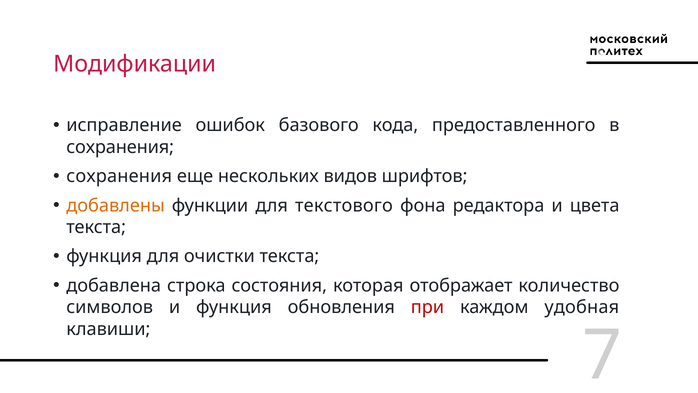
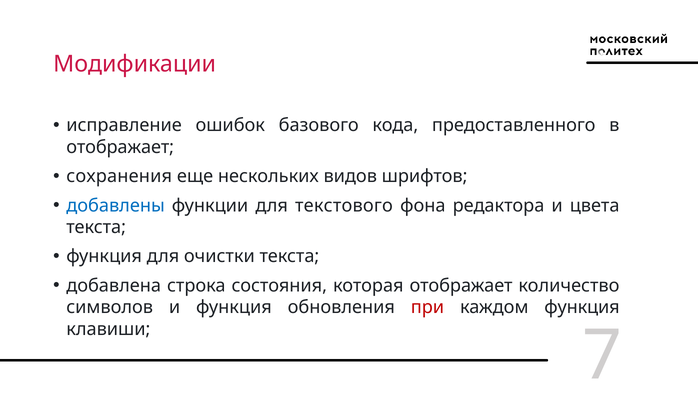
сохранения at (120, 147): сохранения -> отображает
добавлены colour: orange -> blue
каждом удобная: удобная -> функция
